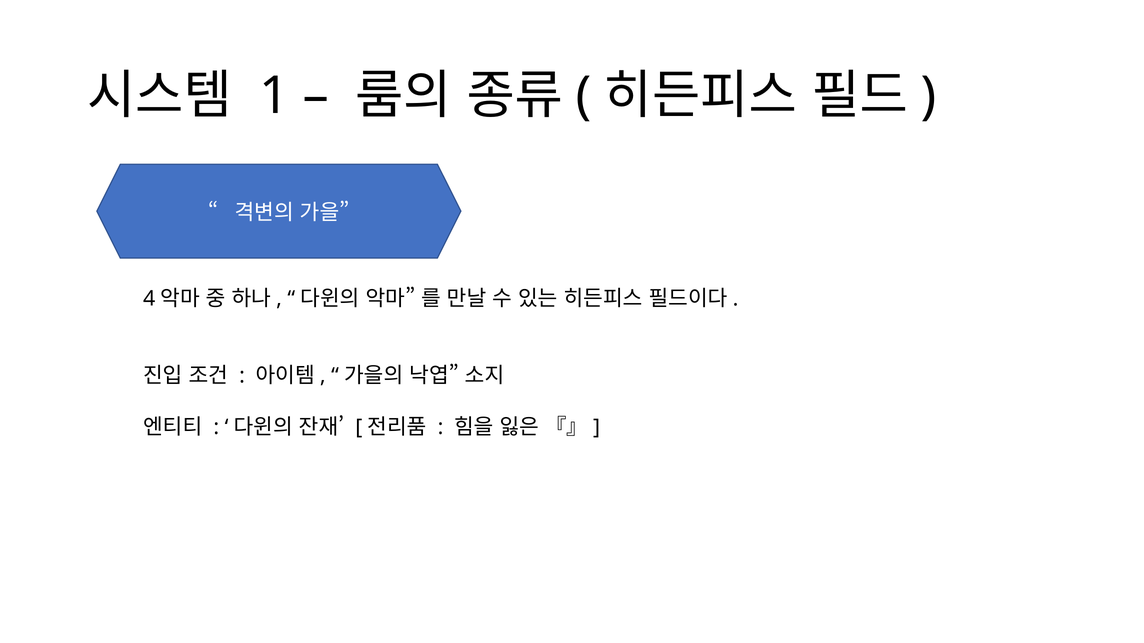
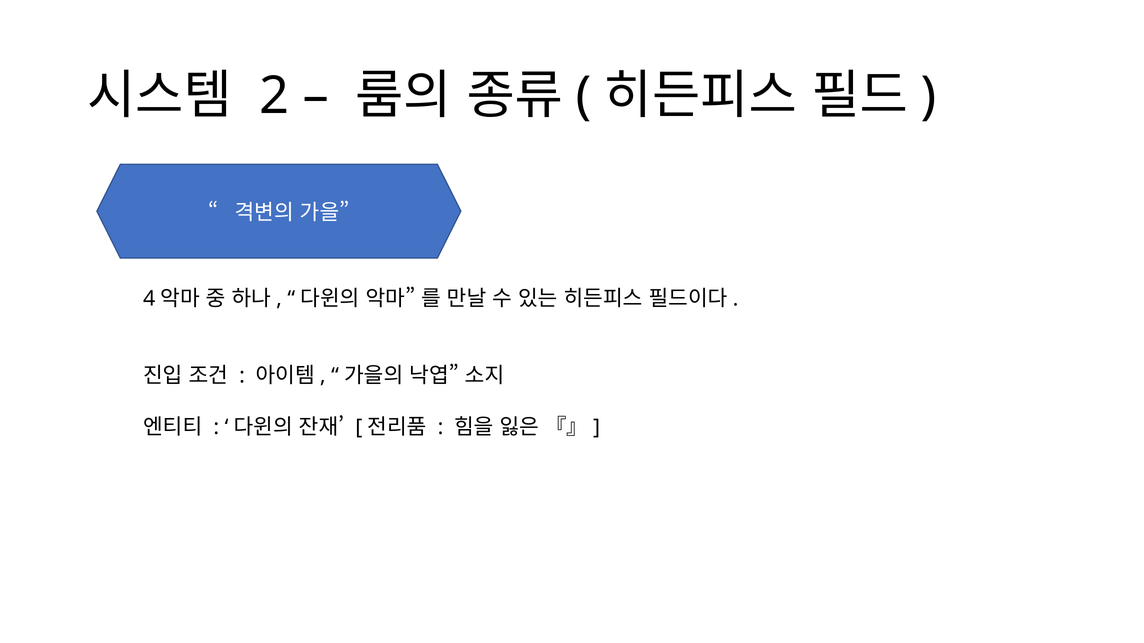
1: 1 -> 2
